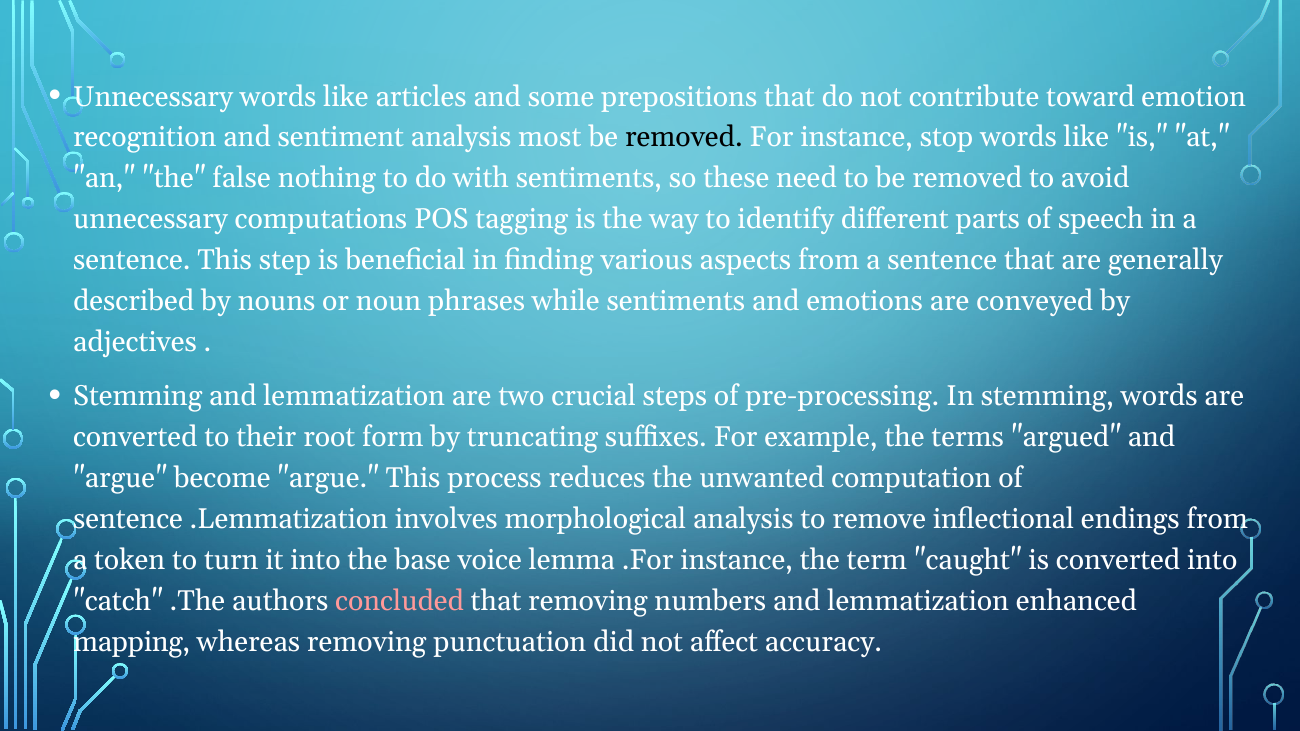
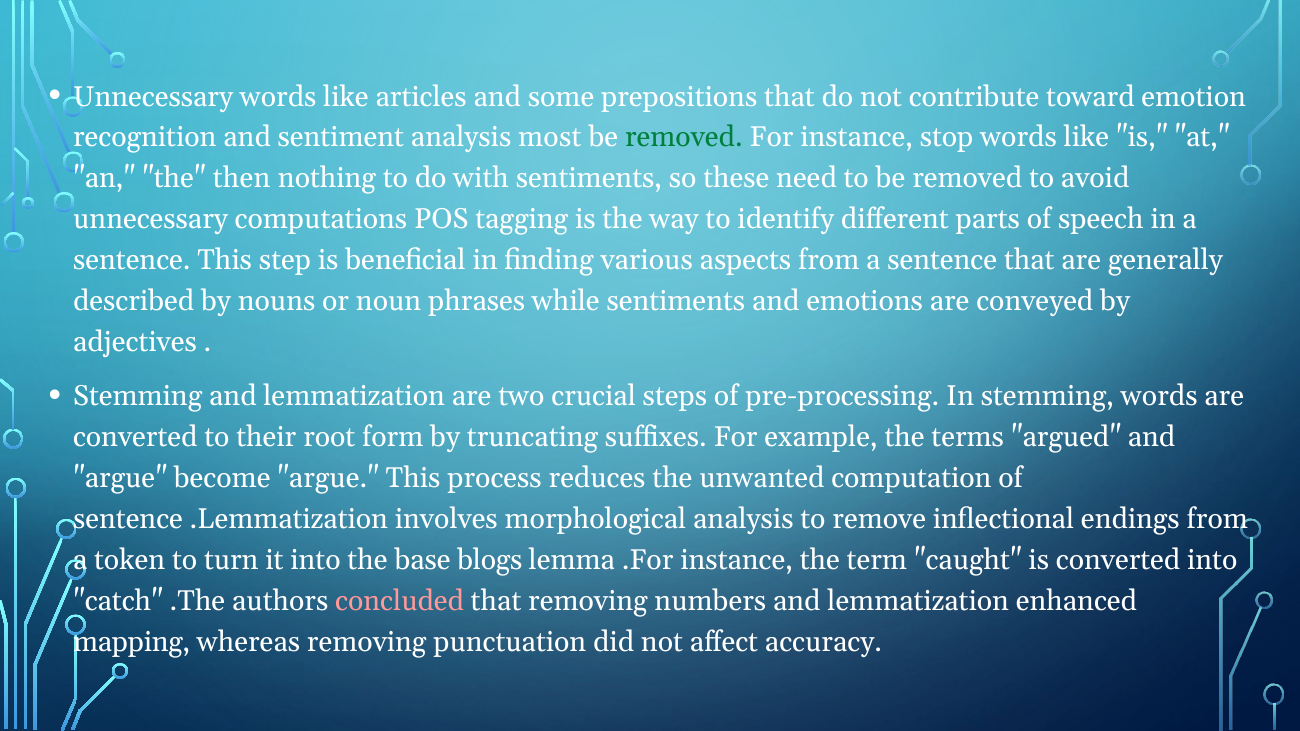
removed at (684, 138) colour: black -> green
false: false -> then
voice: voice -> blogs
